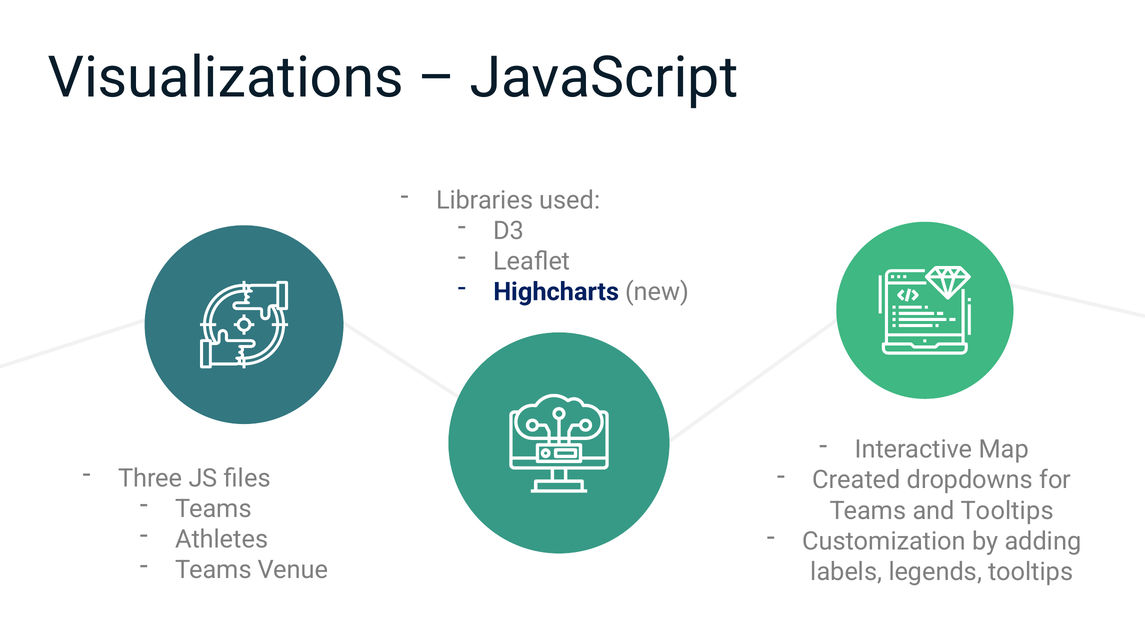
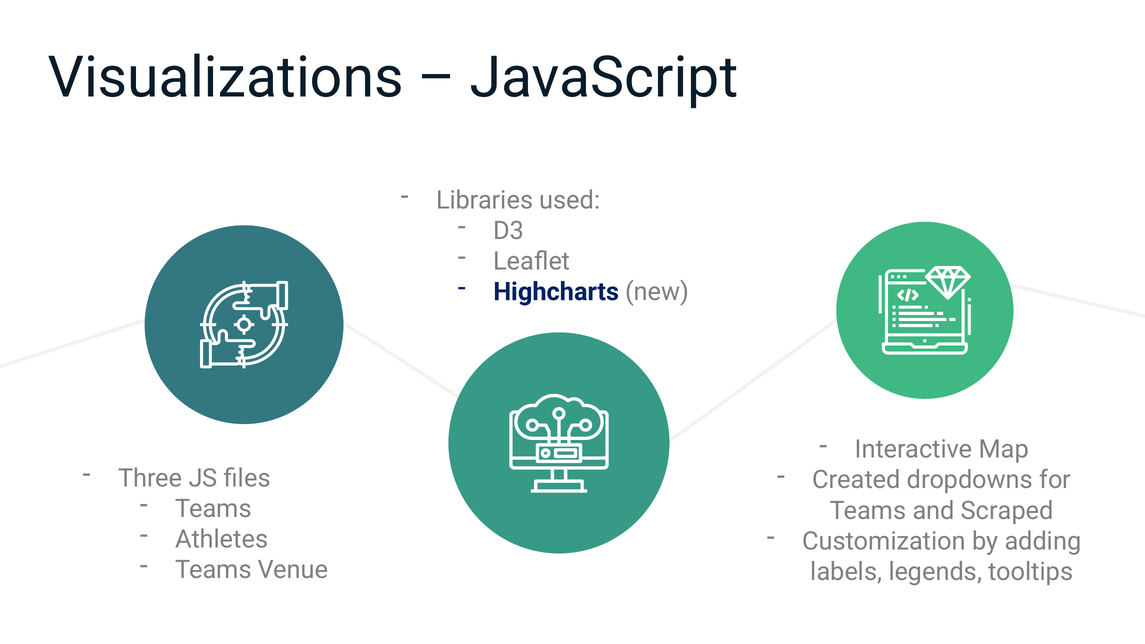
and Tooltips: Tooltips -> Scraped
